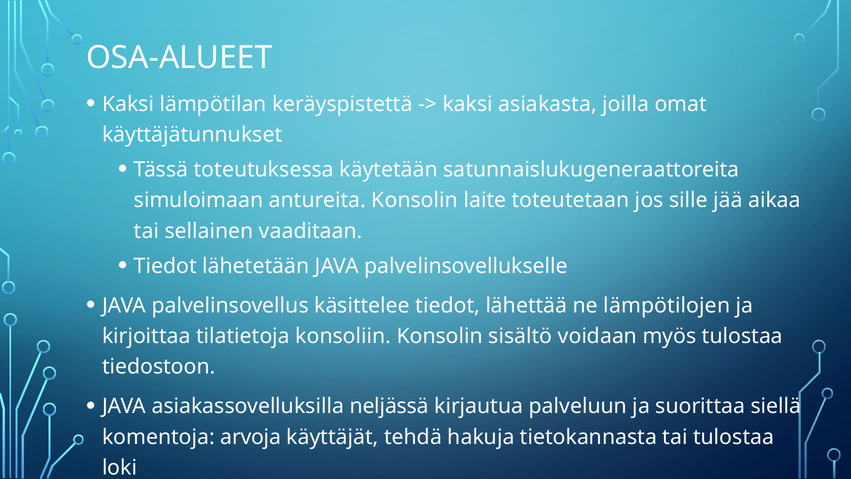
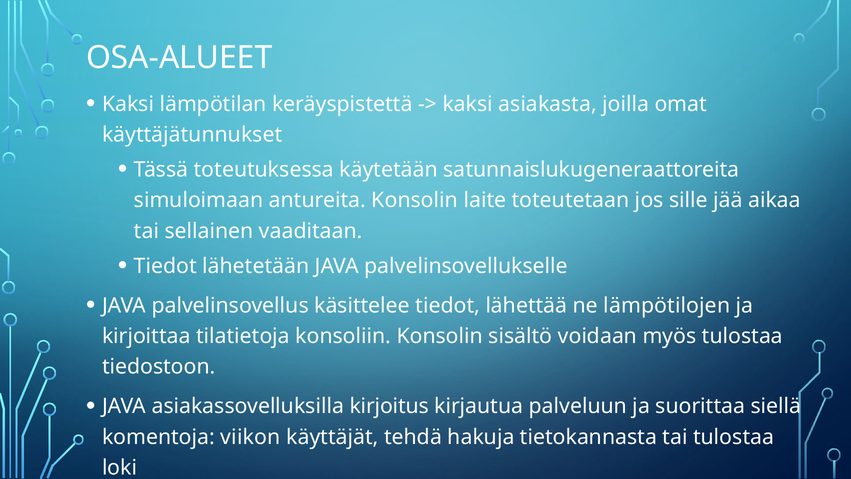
asiakassovelluksilla neljässä: neljässä -> kirjoitus
komentoja arvoja: arvoja -> viikon
